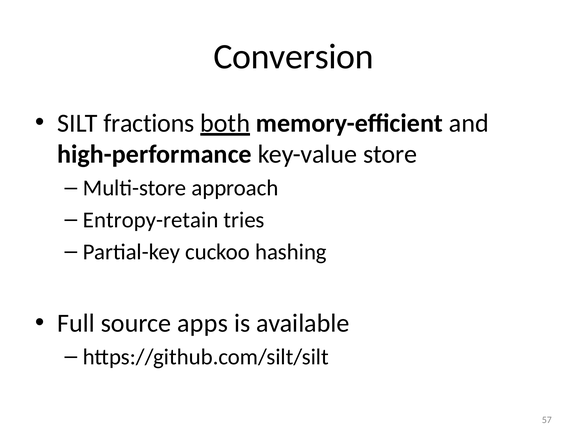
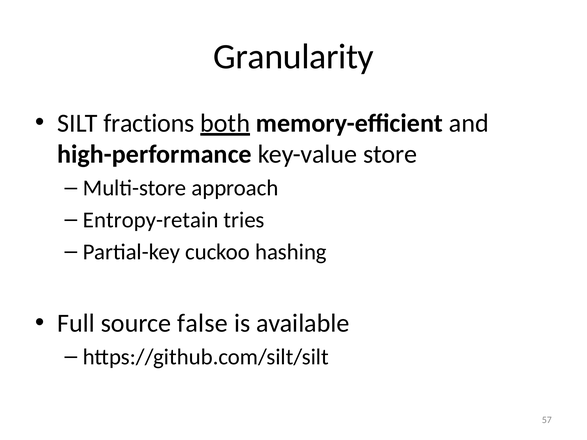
Conversion: Conversion -> Granularity
apps: apps -> false
